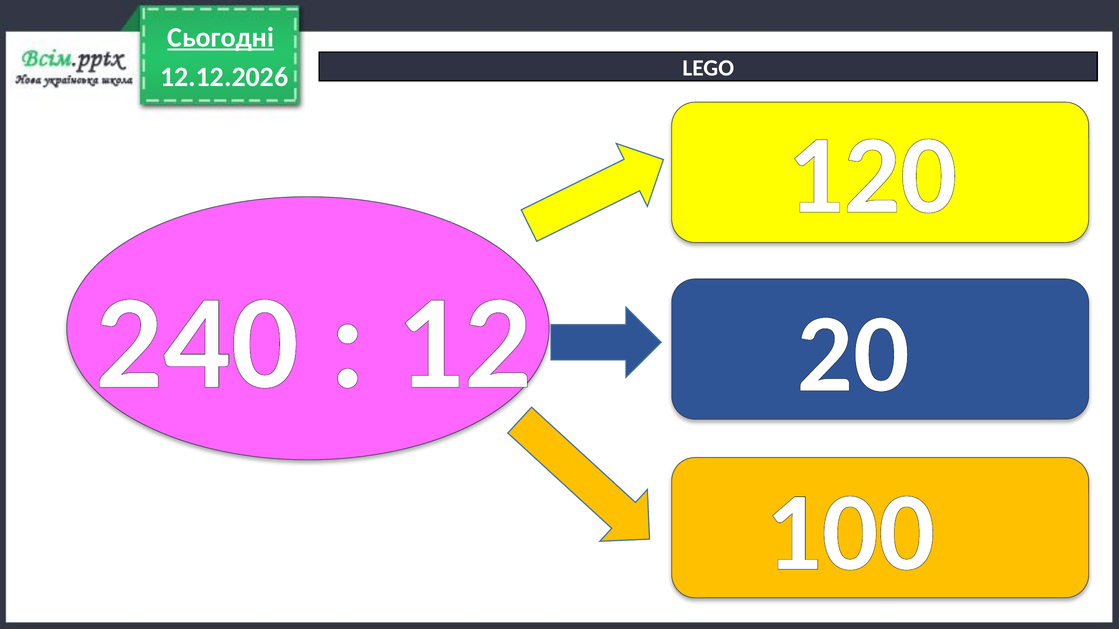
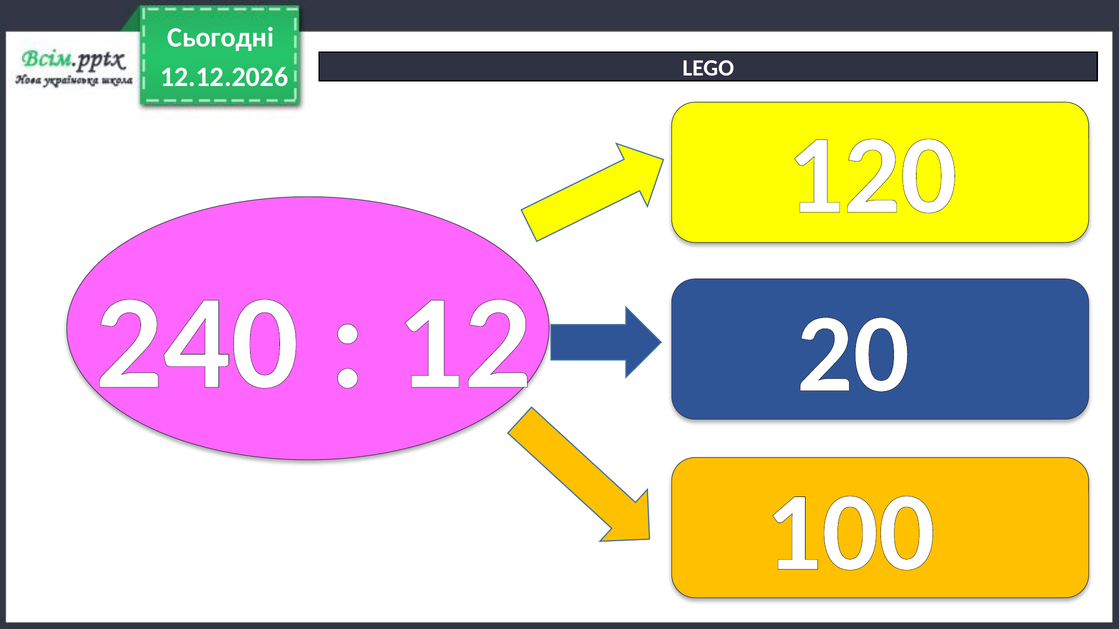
Сьогодні underline: present -> none
